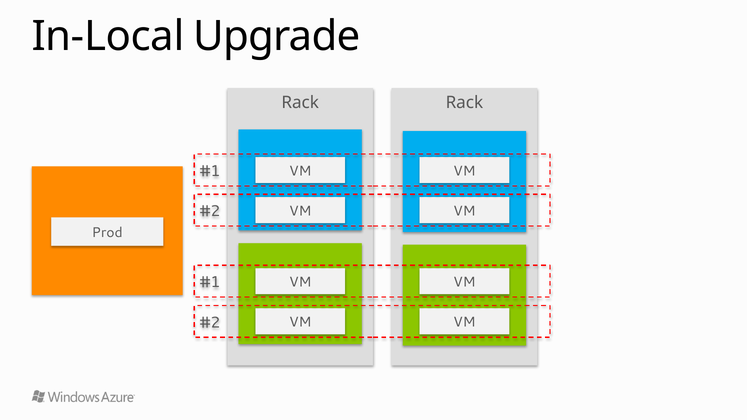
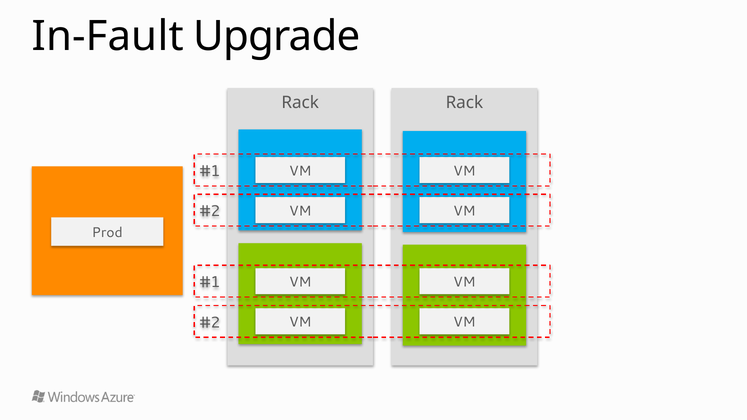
In-Local: In-Local -> In-Fault
